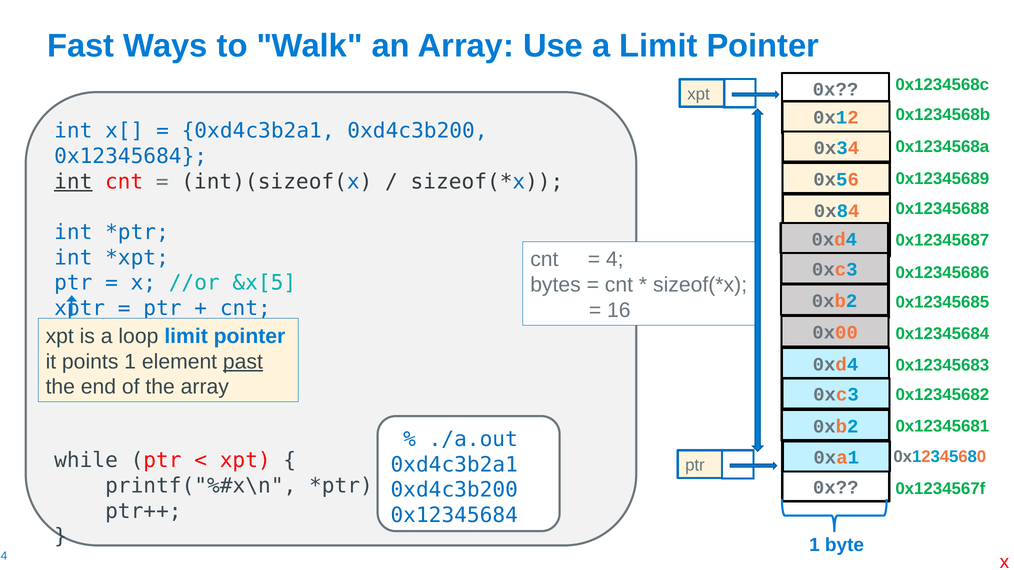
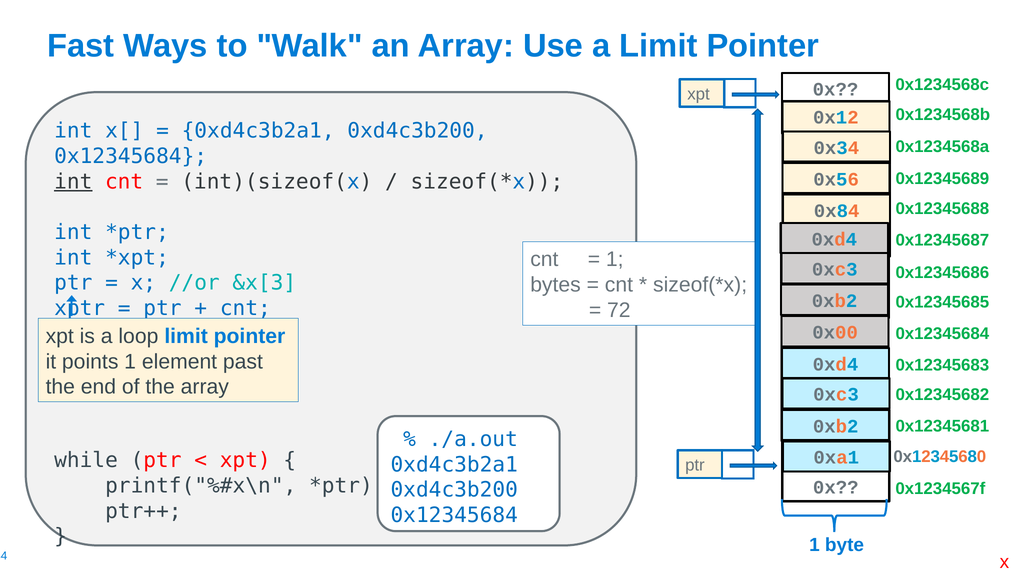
4 at (615, 260): 4 -> 1
&x[5: &x[5 -> &x[3
16: 16 -> 72
past underline: present -> none
